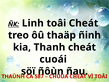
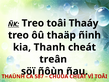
ÑK Linh: Linh -> Treo
toâi Cheát: Cheát -> Thaáy
cuoái: cuoái -> treân
